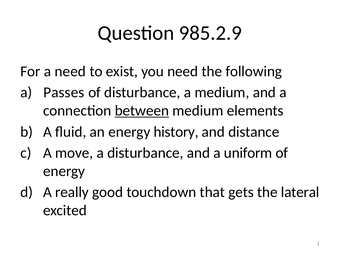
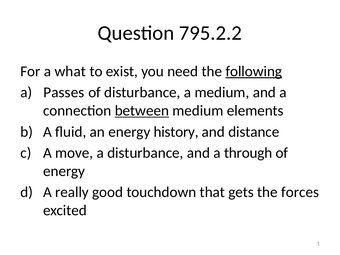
985.2.9: 985.2.9 -> 795.2.2
a need: need -> what
following underline: none -> present
uniform: uniform -> through
lateral: lateral -> forces
